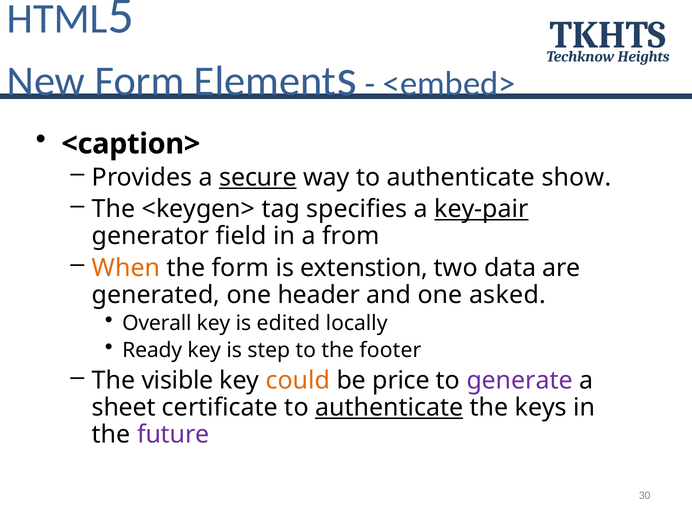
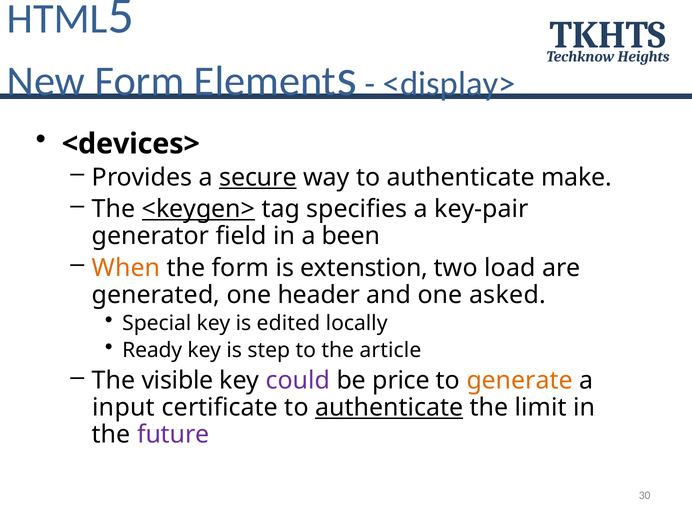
<embed>: <embed> -> <display>
<caption>: <caption> -> <devices>
show: show -> make
<keygen> underline: none -> present
key-pair underline: present -> none
from: from -> been
data: data -> load
Overall: Overall -> Special
footer: footer -> article
could colour: orange -> purple
generate colour: purple -> orange
sheet: sheet -> input
keys: keys -> limit
